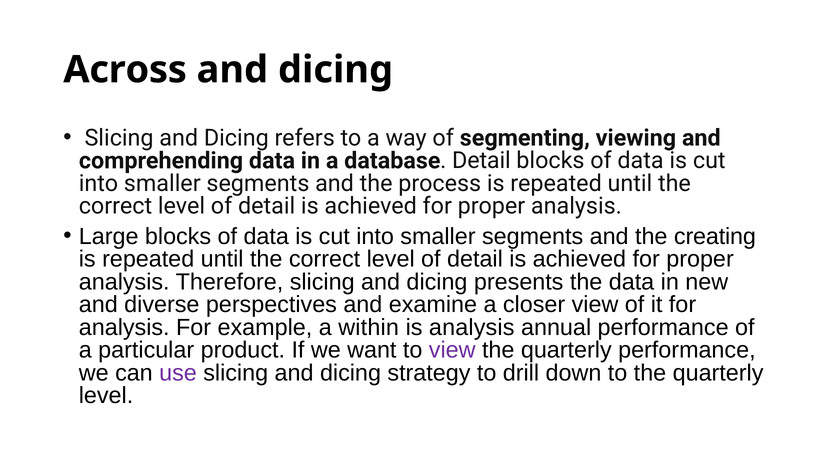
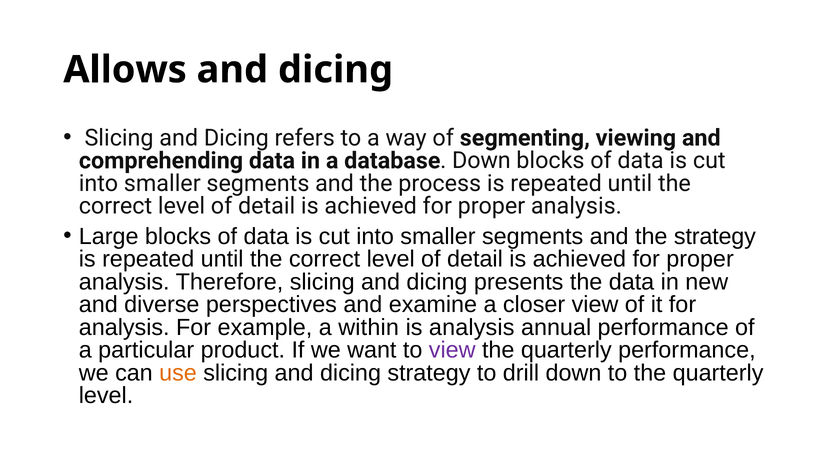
Across: Across -> Allows
database Detail: Detail -> Down
the creating: creating -> strategy
use colour: purple -> orange
